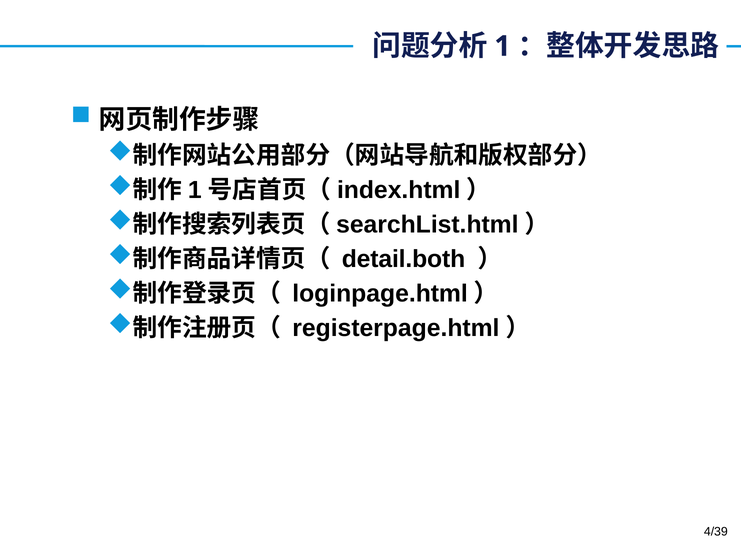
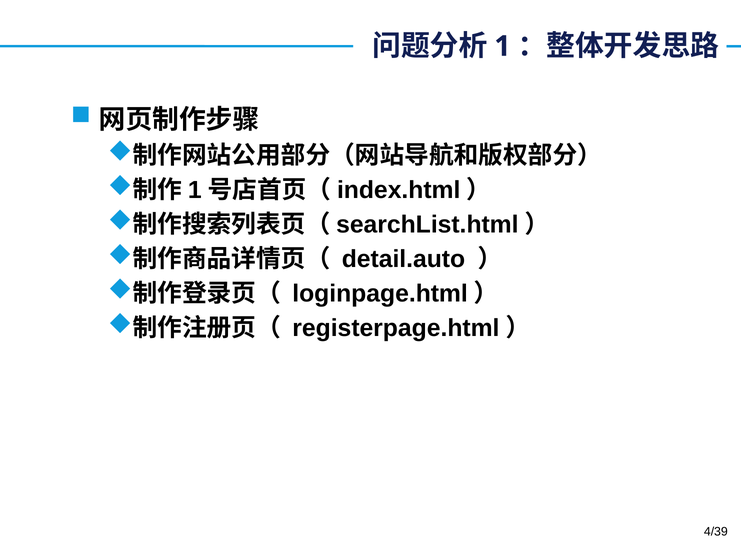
detail.both: detail.both -> detail.auto
